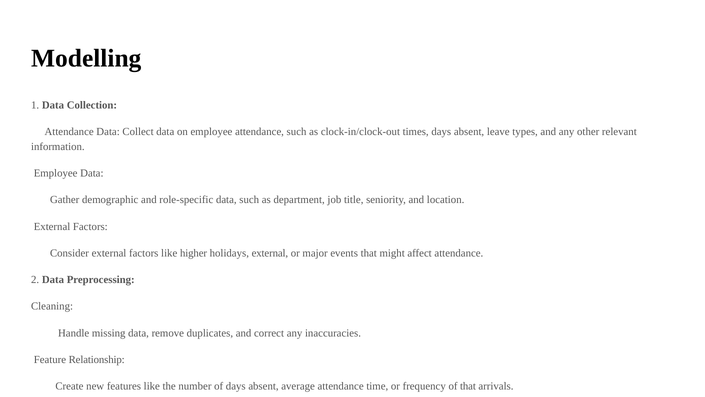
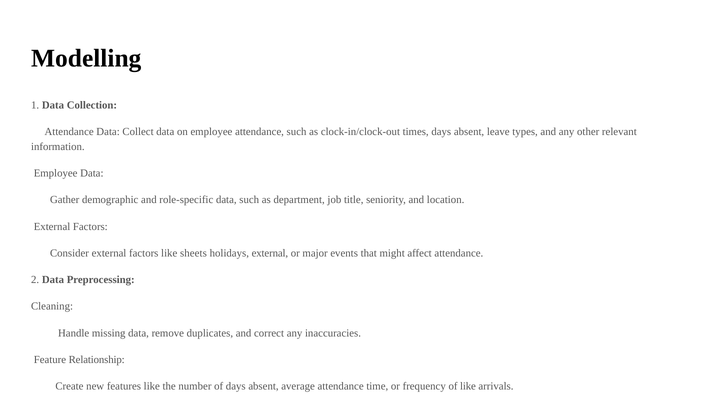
higher: higher -> sheets
of that: that -> like
